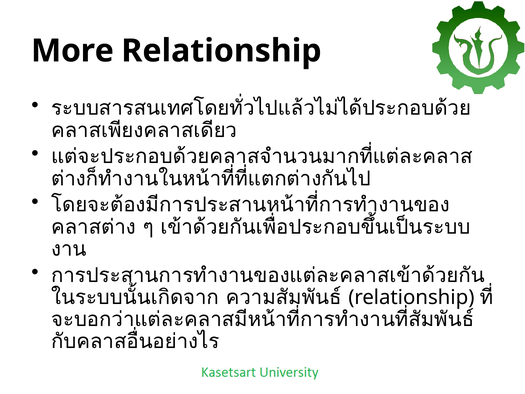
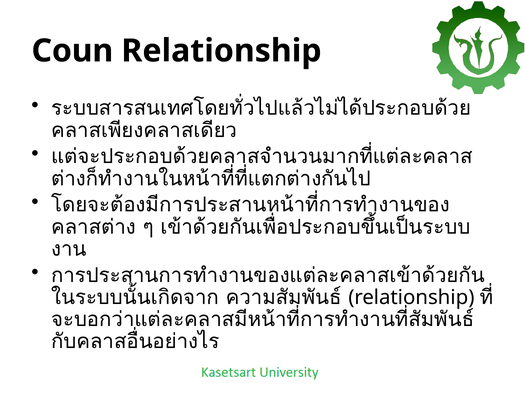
More: More -> Coun
